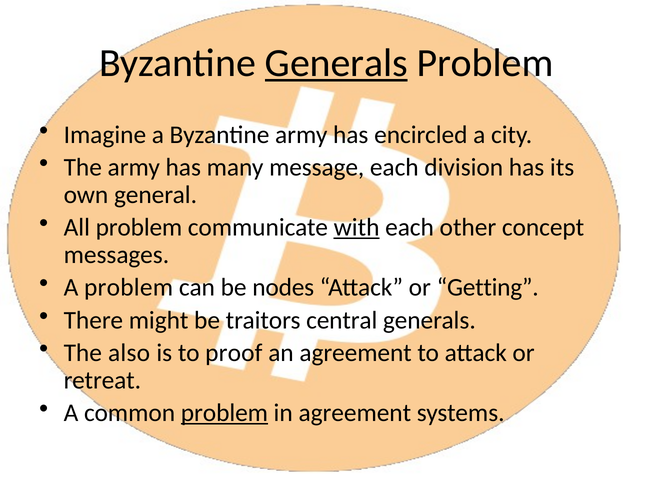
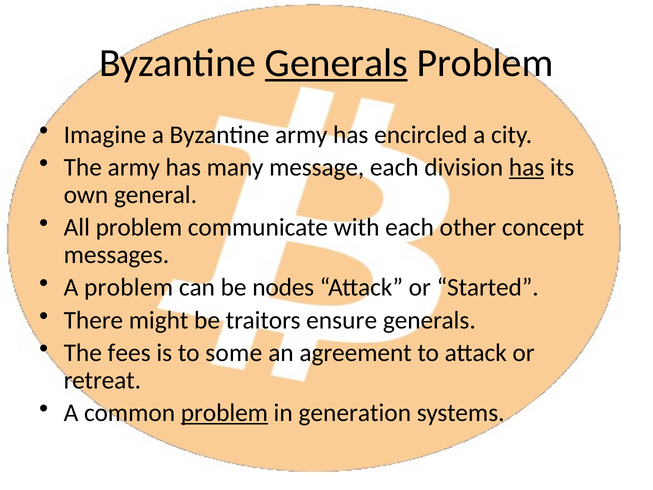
has at (527, 167) underline: none -> present
with underline: present -> none
Getting: Getting -> Started
central: central -> ensure
also: also -> fees
proof: proof -> some
in agreement: agreement -> generation
